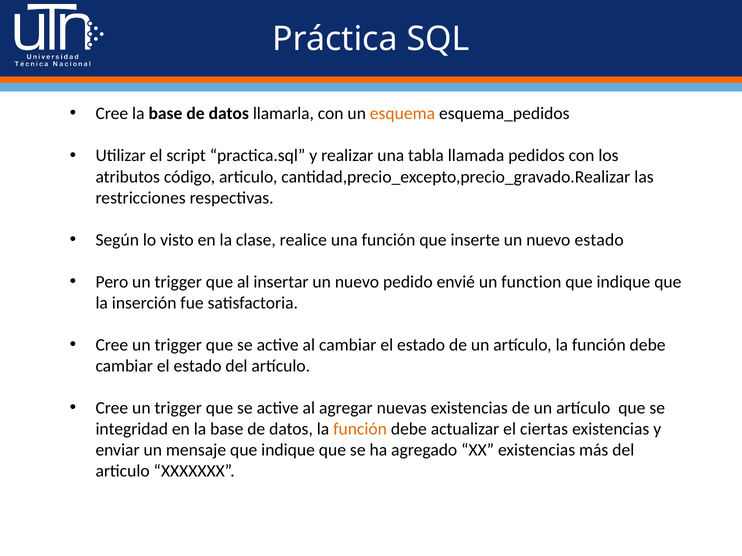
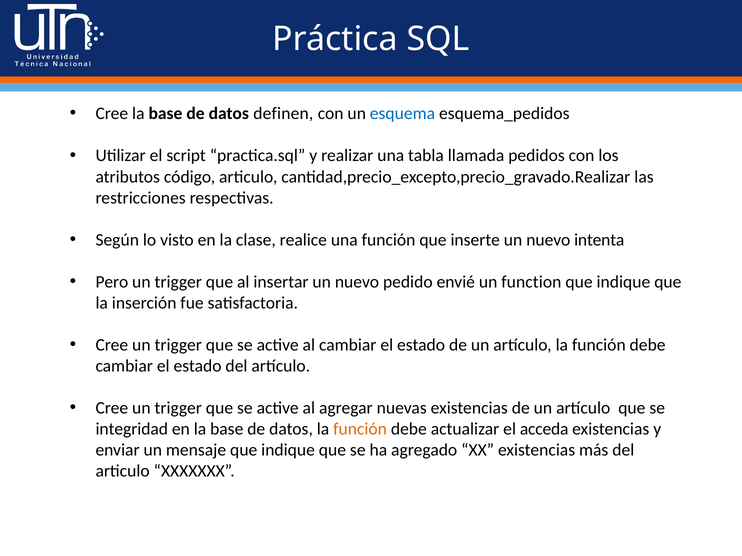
llamarla: llamarla -> definen
esquema colour: orange -> blue
nuevo estado: estado -> intenta
ciertas: ciertas -> acceda
